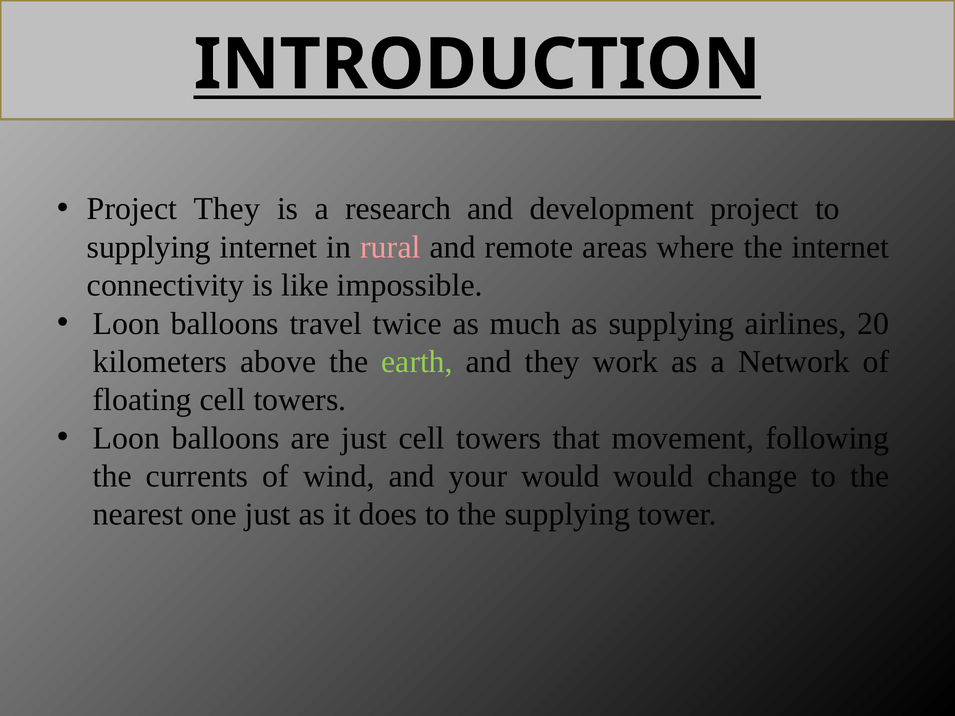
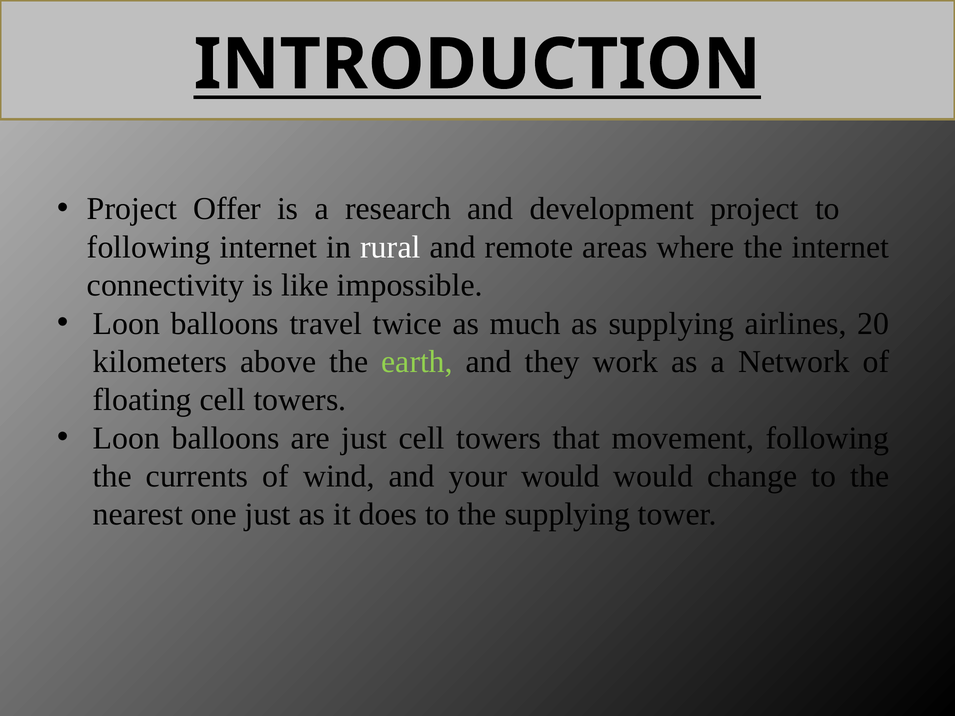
Project They: They -> Offer
supplying at (149, 247): supplying -> following
rural colour: pink -> white
